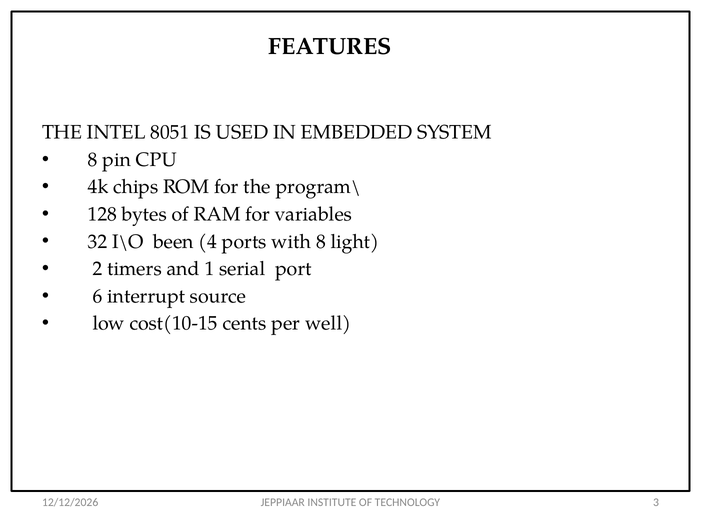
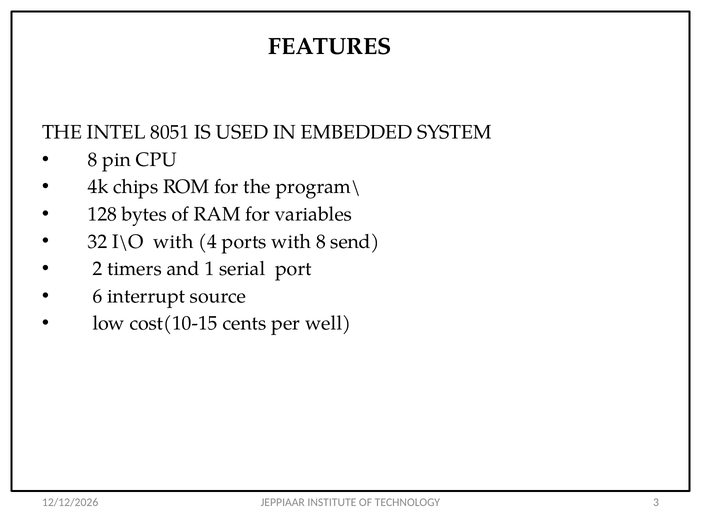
I\O been: been -> with
light: light -> send
